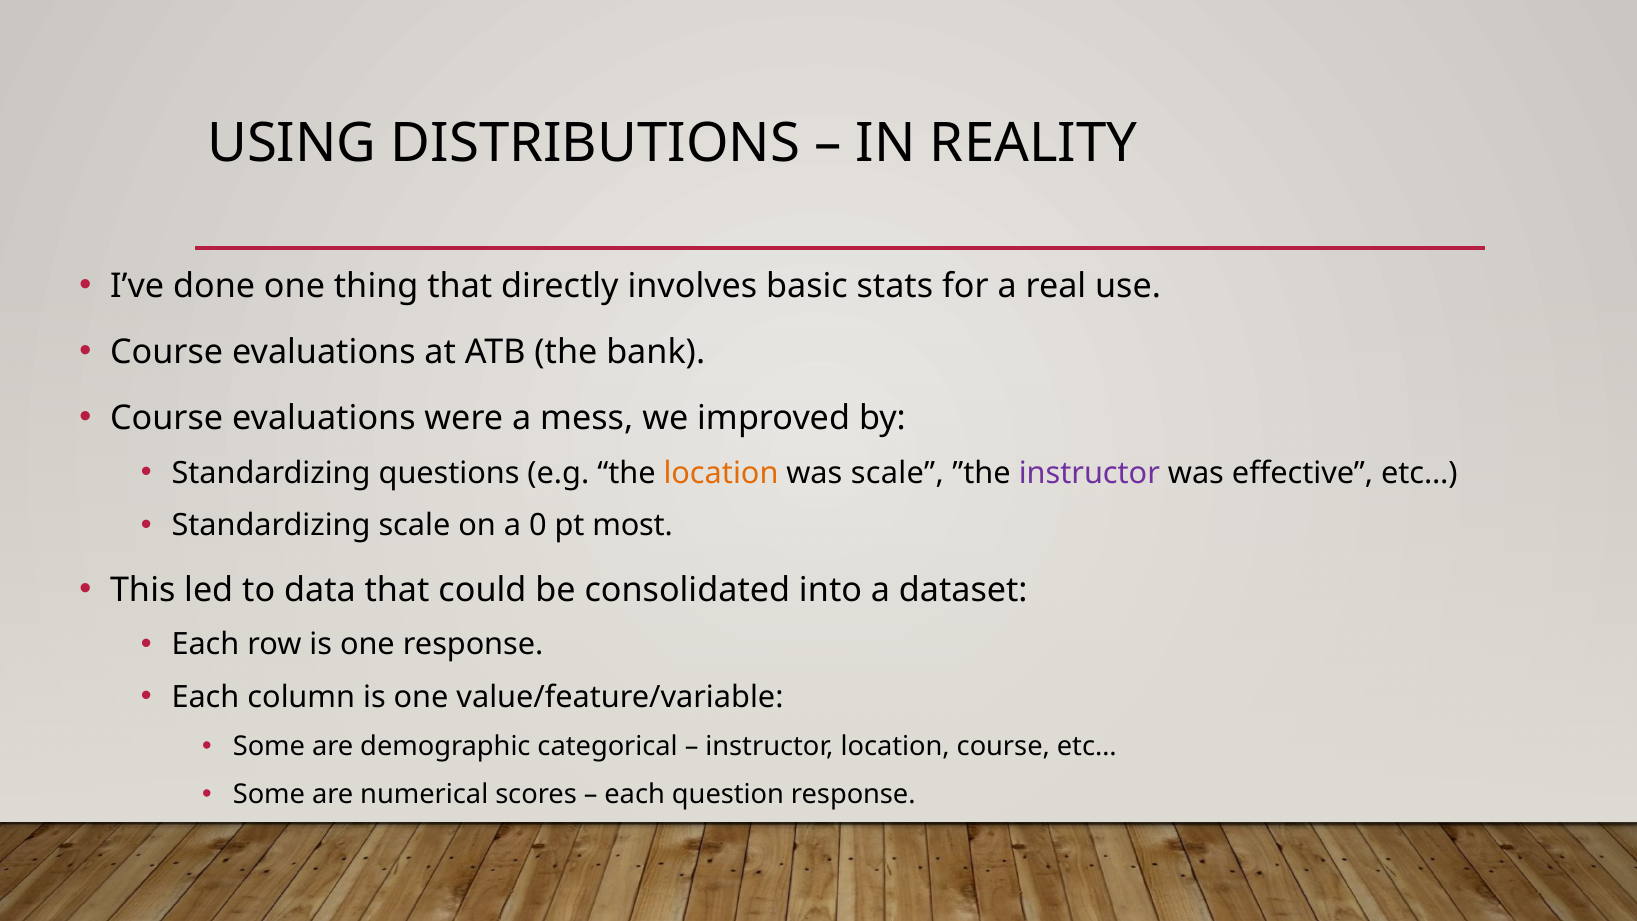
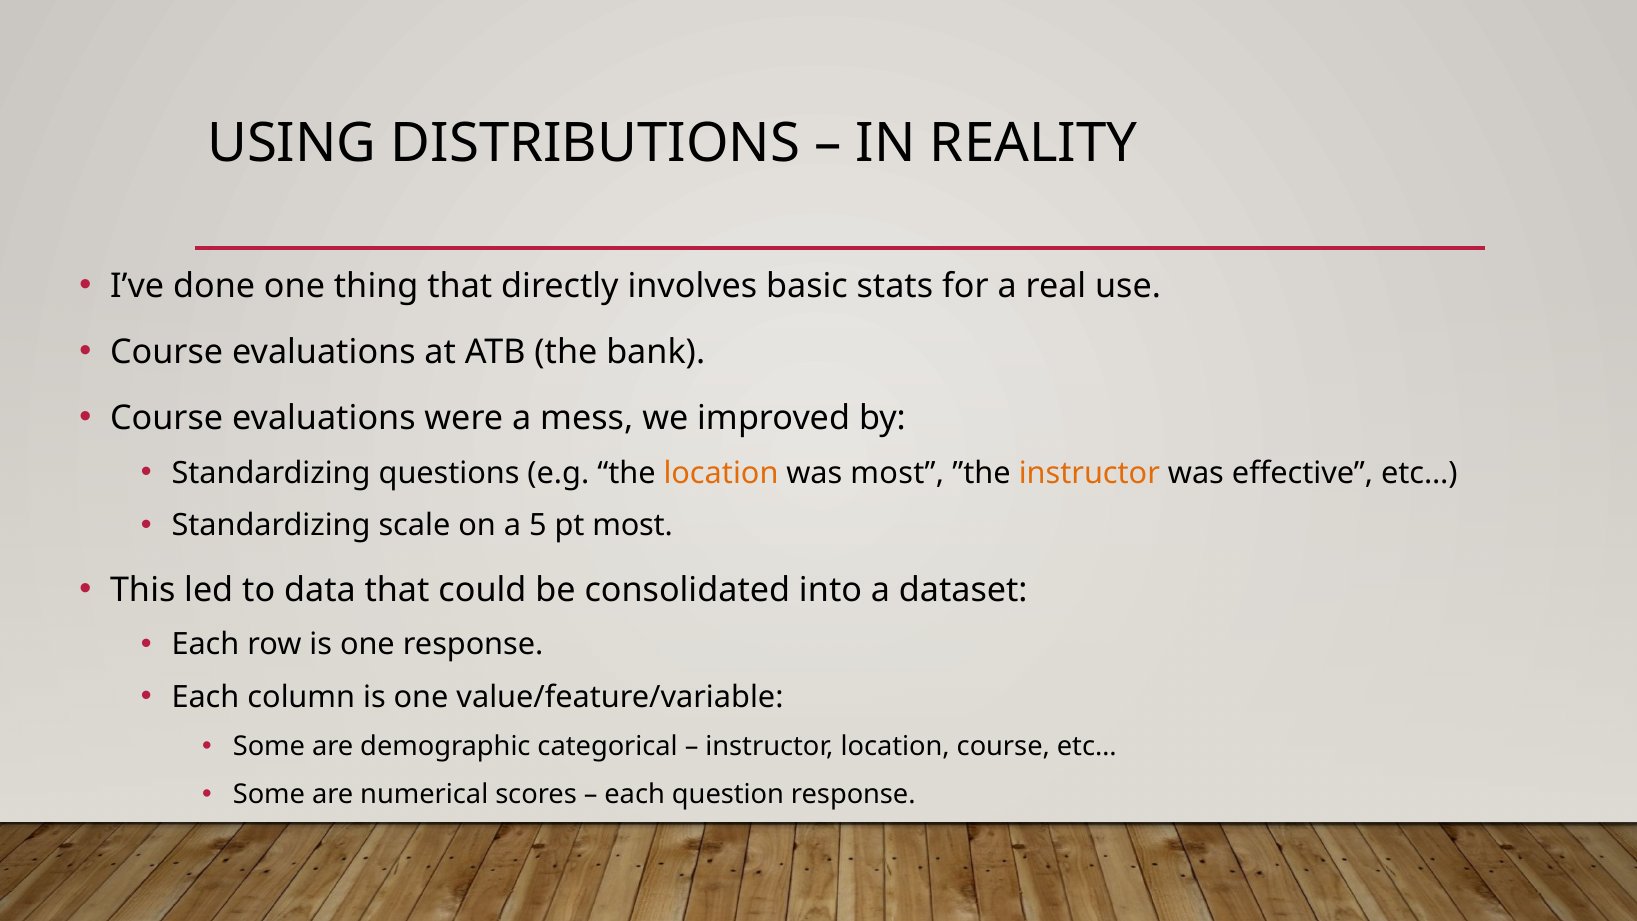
was scale: scale -> most
instructor at (1089, 473) colour: purple -> orange
0: 0 -> 5
